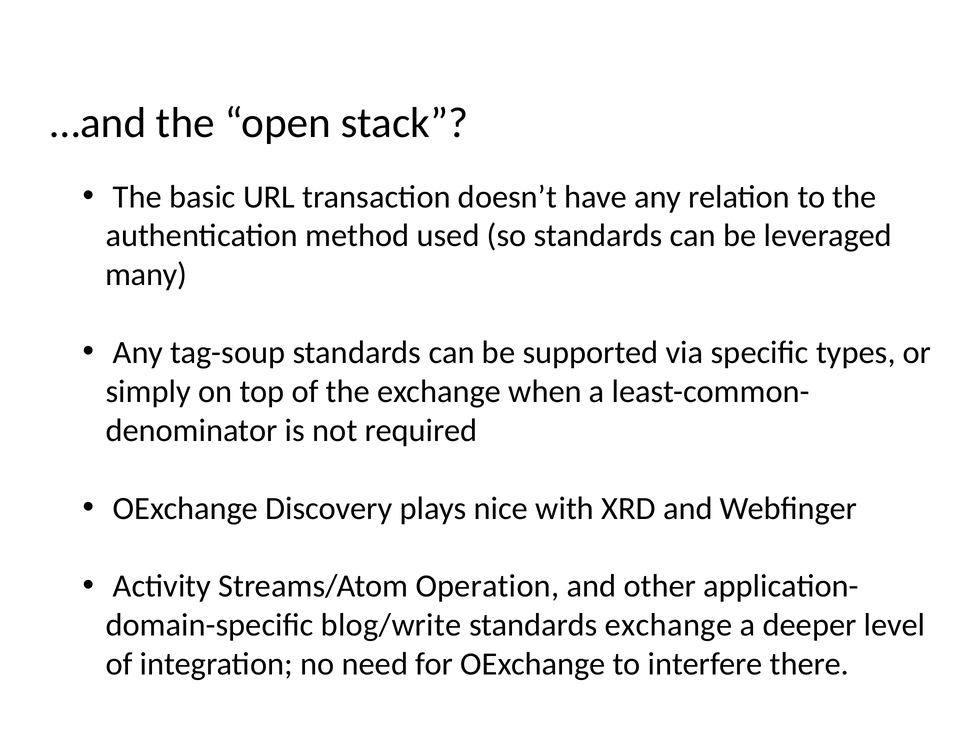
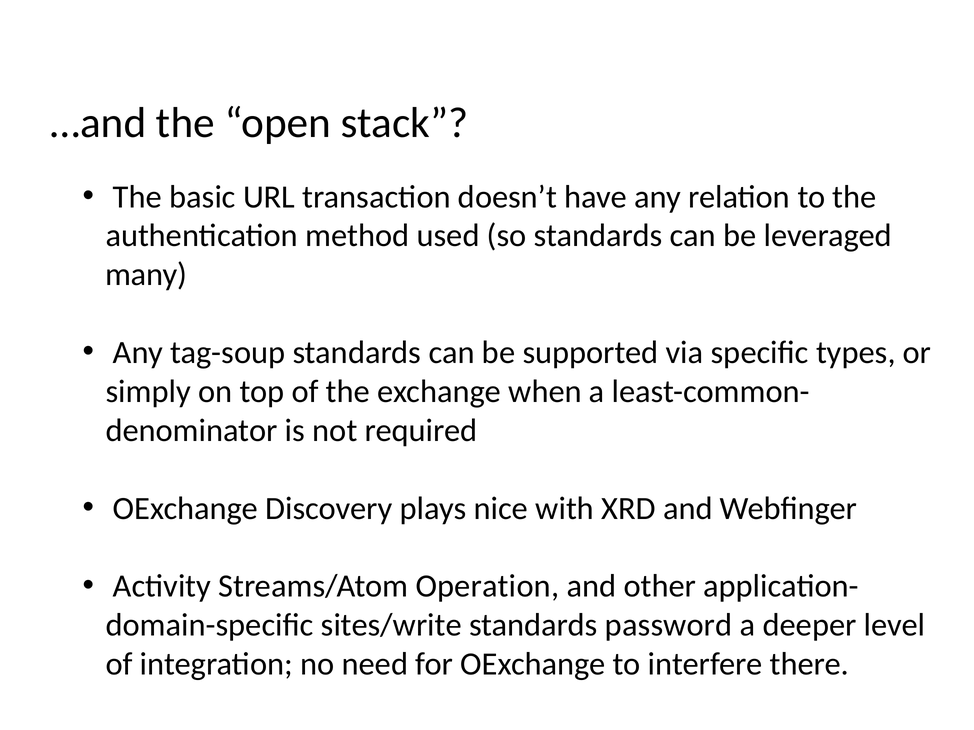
blog/write: blog/write -> sites/write
standards exchange: exchange -> password
